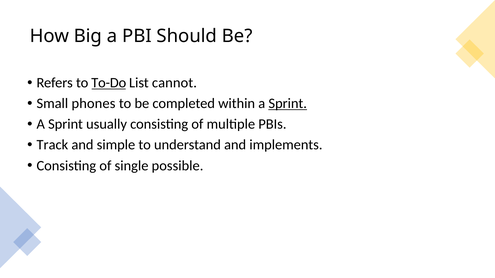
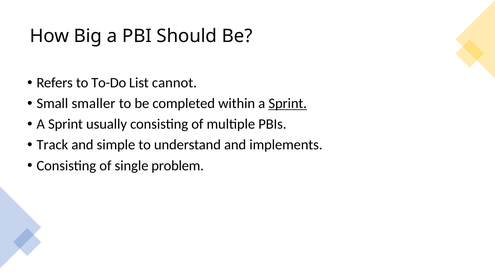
To-Do underline: present -> none
phones: phones -> smaller
possible: possible -> problem
